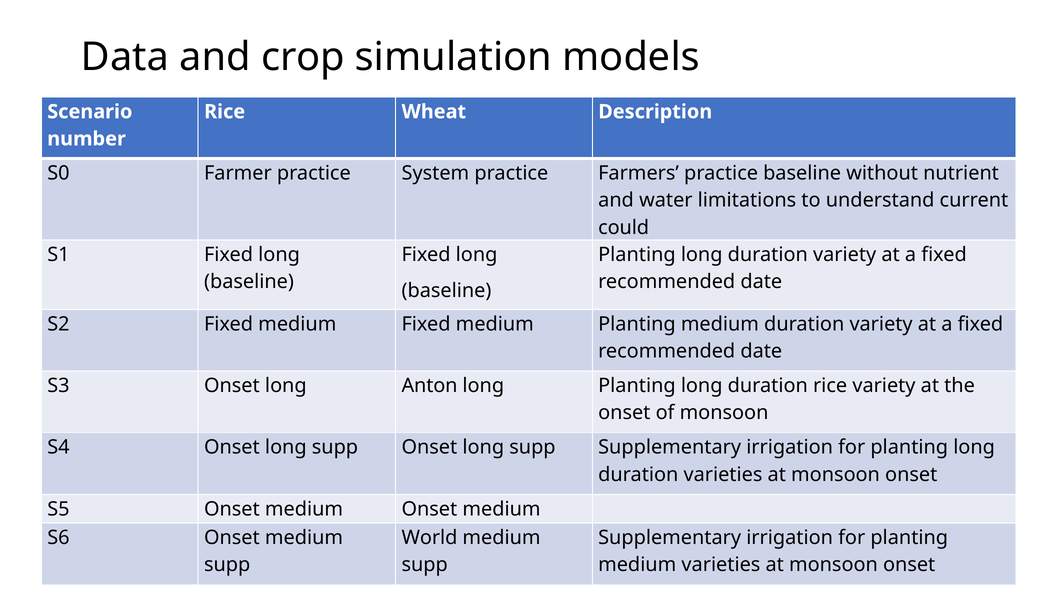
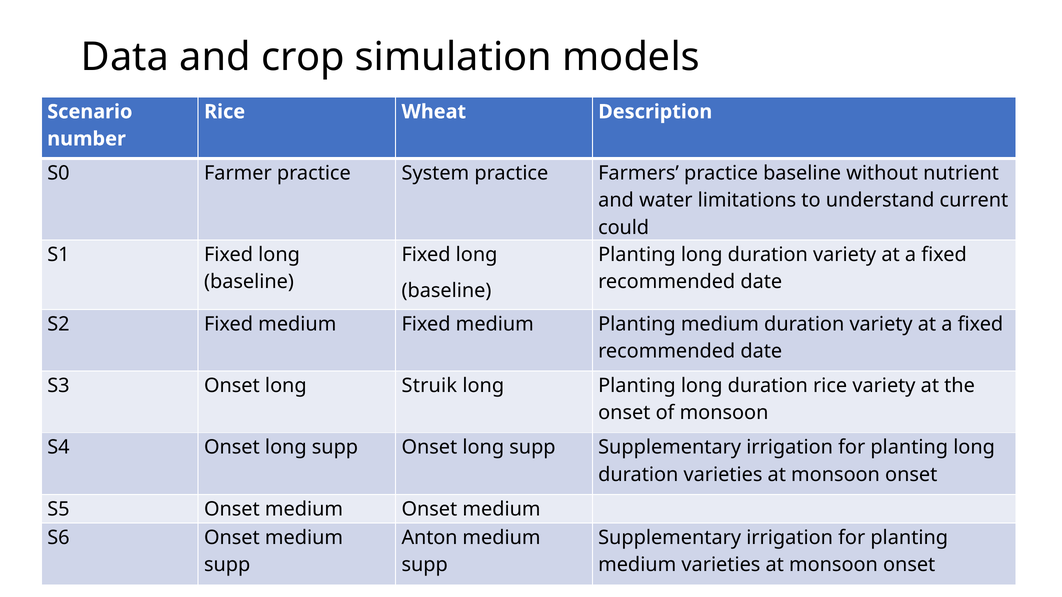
Anton: Anton -> Struik
World: World -> Anton
